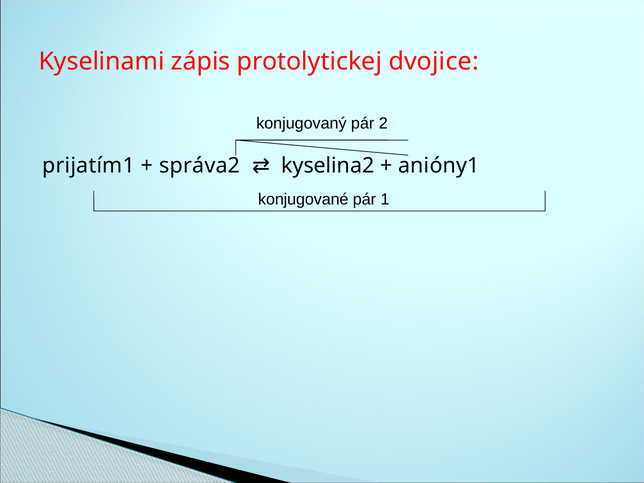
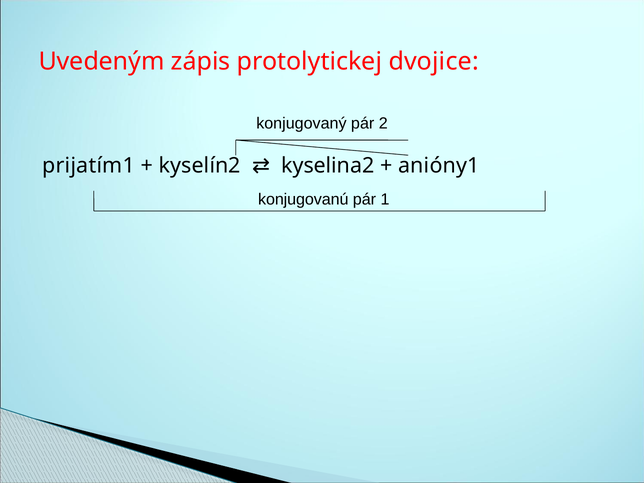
Kyselinami: Kyselinami -> Uvedeným
správa2: správa2 -> kyselín2
konjugované: konjugované -> konjugovanú
